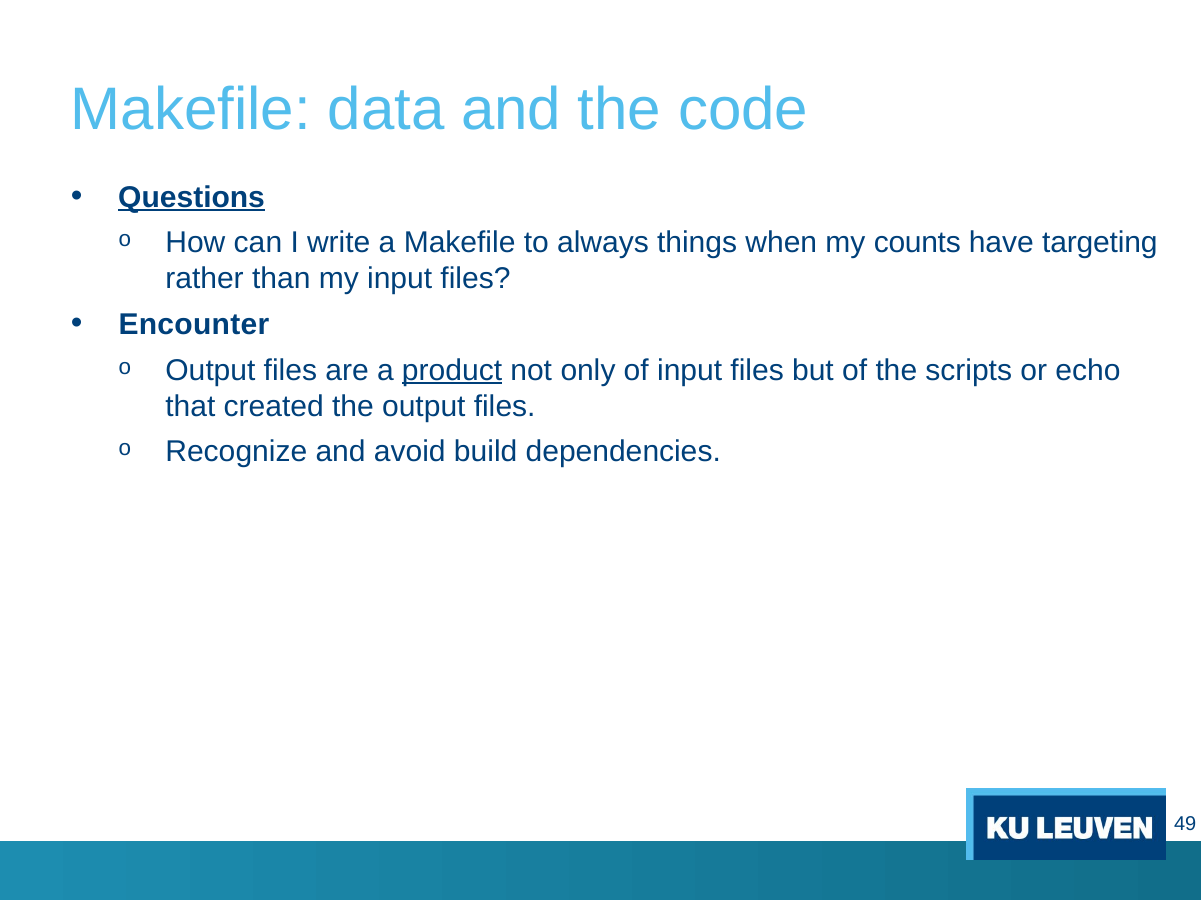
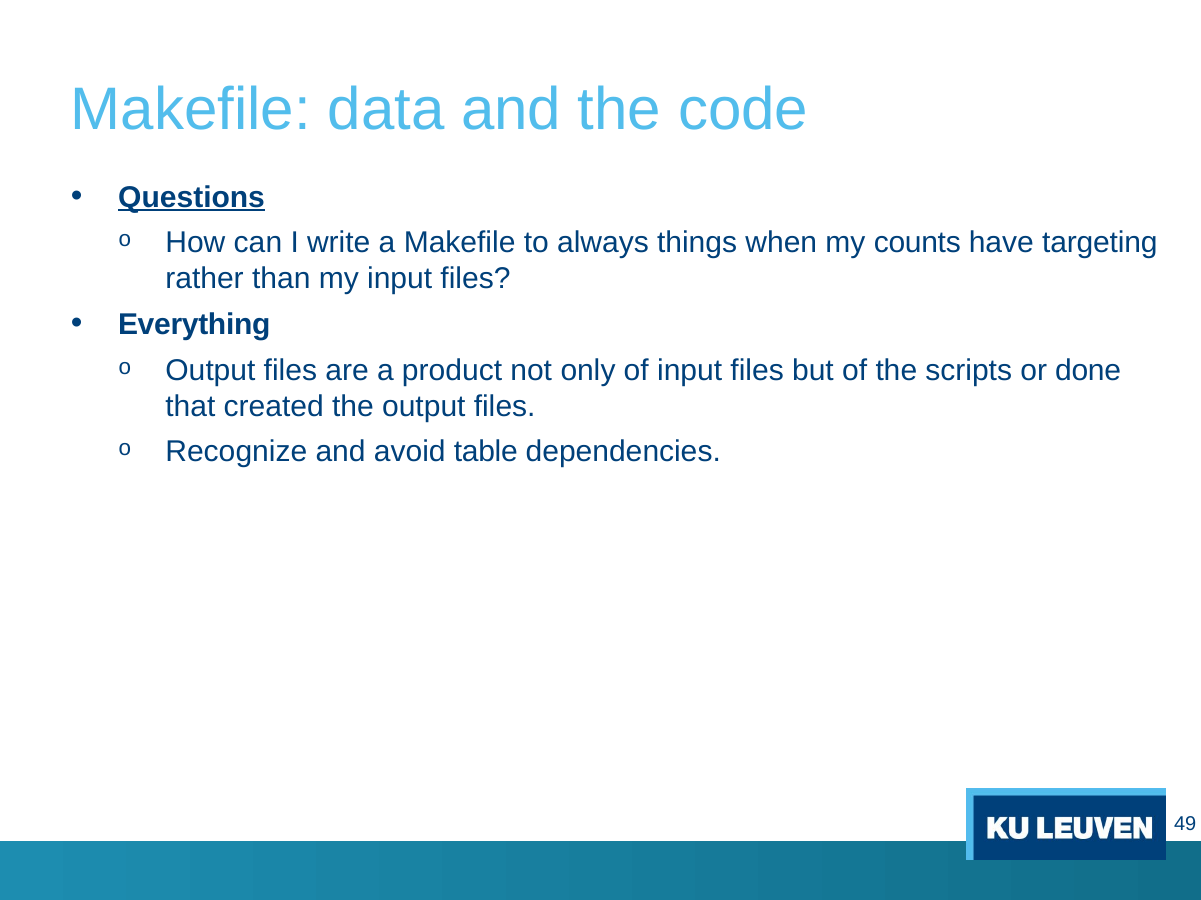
Encounter: Encounter -> Everything
product underline: present -> none
echo: echo -> done
build: build -> table
